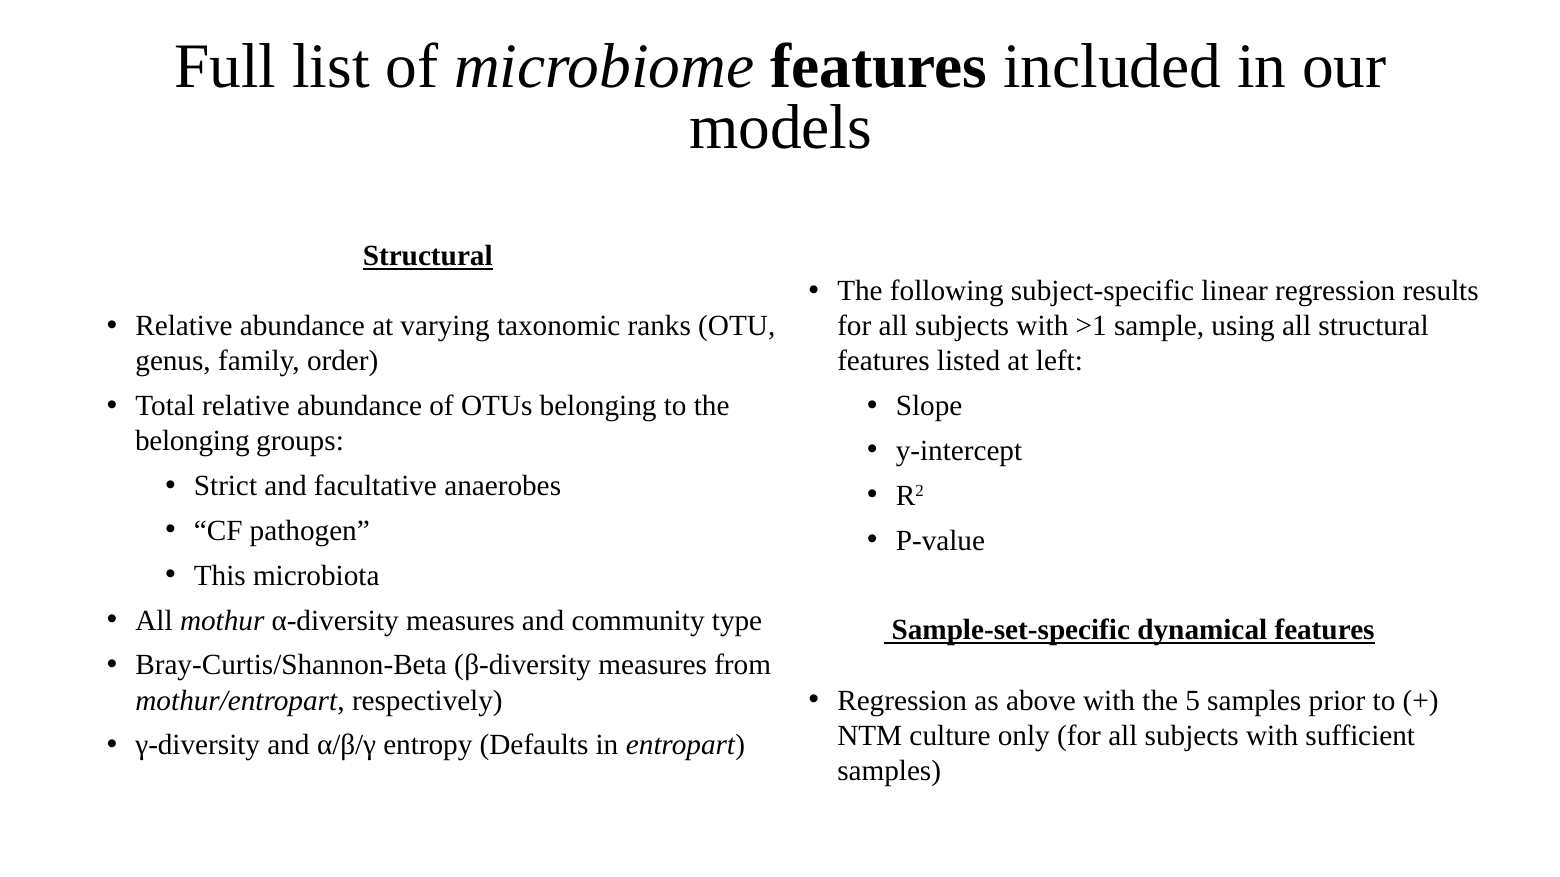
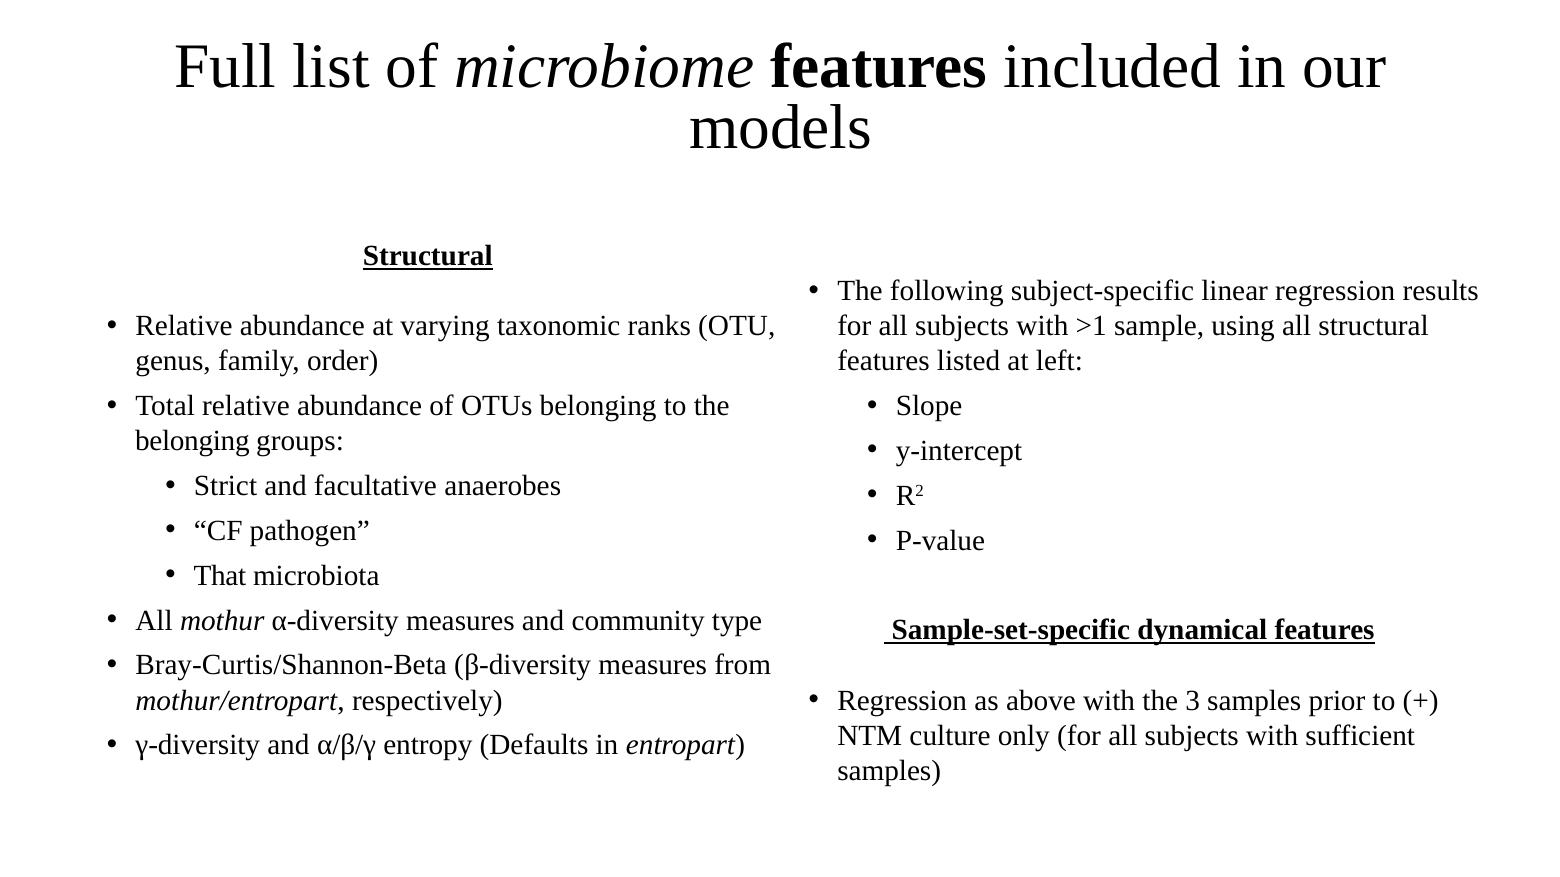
This: This -> That
5: 5 -> 3
